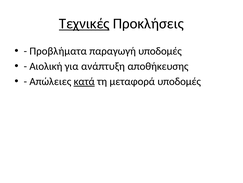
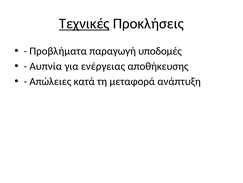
Αιολική: Αιολική -> Αυπνία
ανάπτυξη: ανάπτυξη -> ενέργειας
κατά underline: present -> none
μεταφορά υποδομές: υποδομές -> ανάπτυξη
